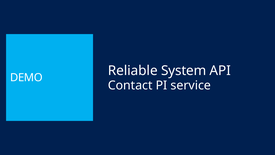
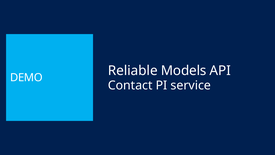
System: System -> Models
